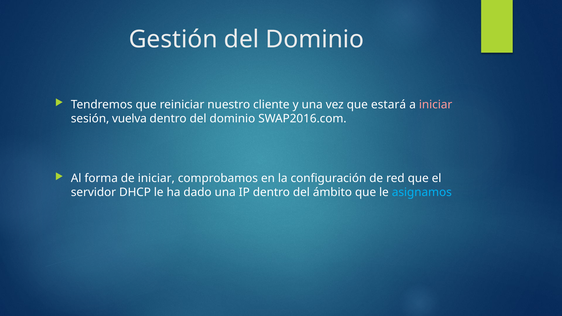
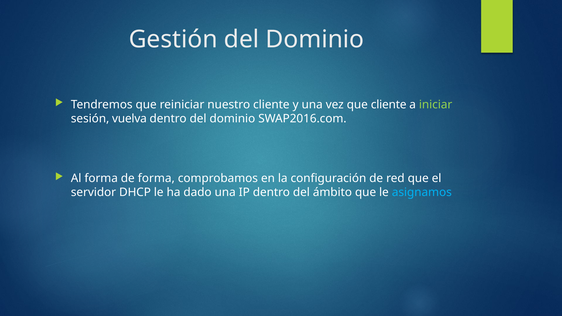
que estará: estará -> cliente
iniciar at (436, 105) colour: pink -> light green
de iniciar: iniciar -> forma
